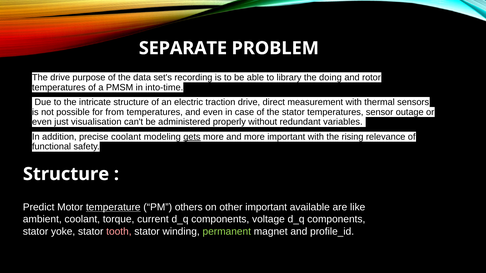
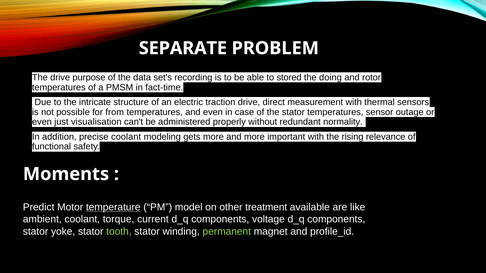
library: library -> stored
into-time: into-time -> fact-time
variables: variables -> normality
gets underline: present -> none
Structure at (66, 174): Structure -> Moments
others: others -> model
other important: important -> treatment
tooth colour: pink -> light green
